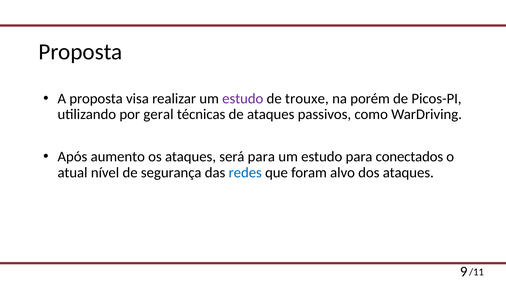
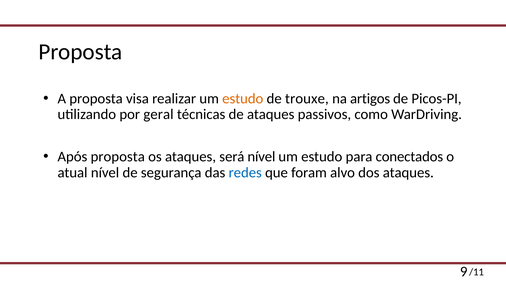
estudo at (243, 99) colour: purple -> orange
porém: porém -> artigos
Após aumento: aumento -> proposta
será para: para -> nível
